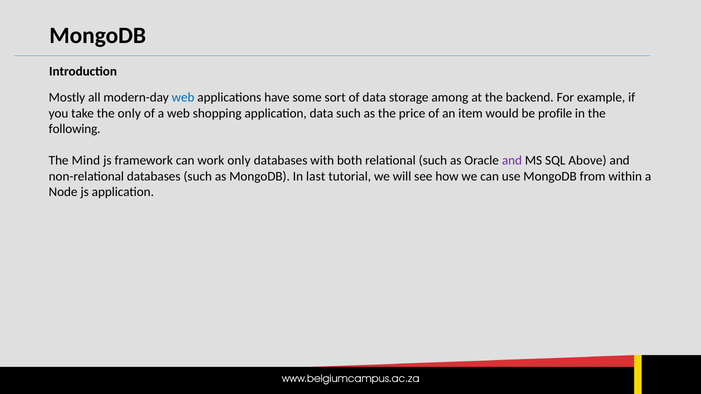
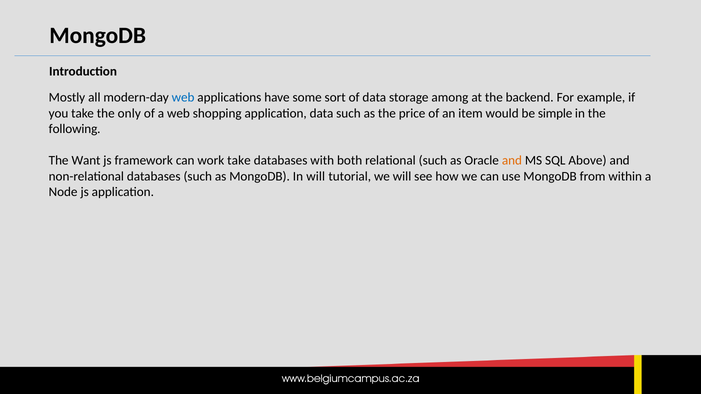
profile: profile -> simple
Mind: Mind -> Want
work only: only -> take
and at (512, 161) colour: purple -> orange
In last: last -> will
